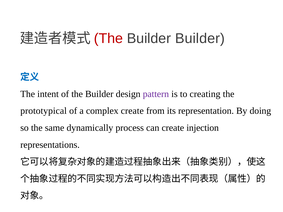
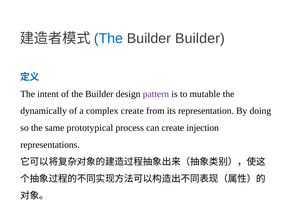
The at (108, 39) colour: red -> blue
creating: creating -> mutable
prototypical: prototypical -> dynamically
dynamically: dynamically -> prototypical
